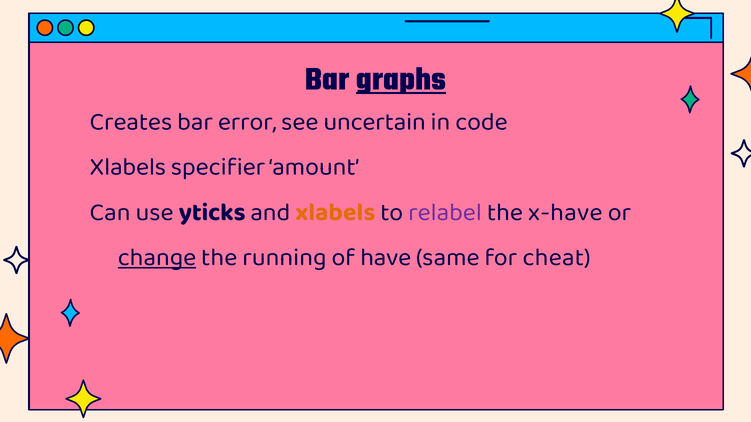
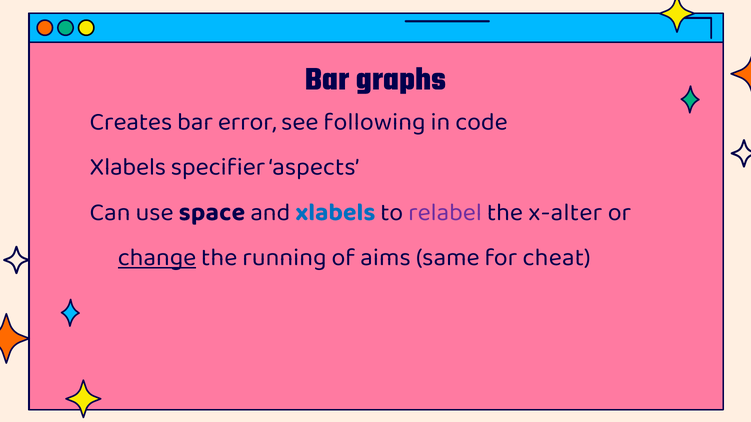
graphs underline: present -> none
uncertain: uncertain -> following
amount: amount -> aspects
yticks: yticks -> space
xlabels at (335, 212) colour: orange -> blue
x-have: x-have -> x-alter
have: have -> aims
